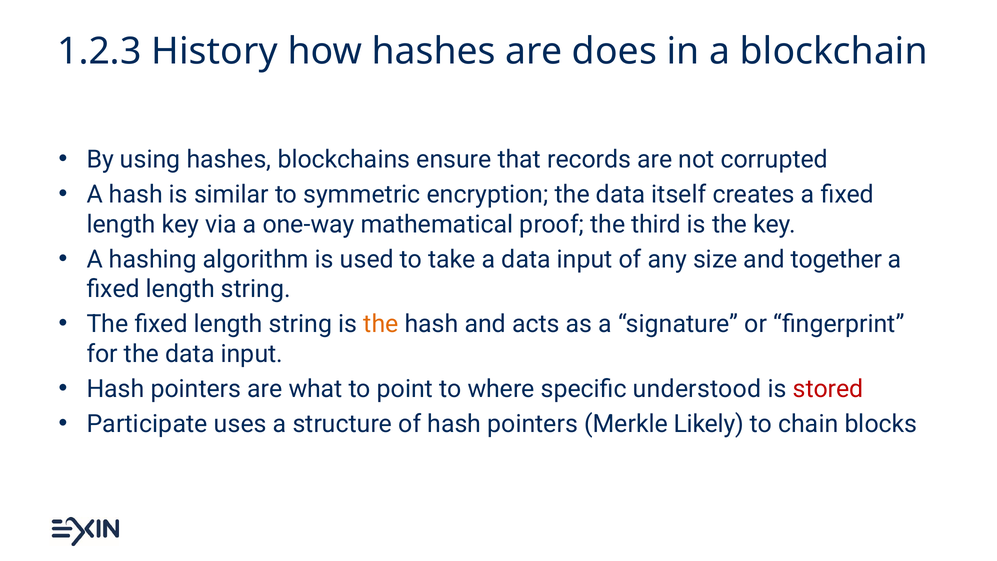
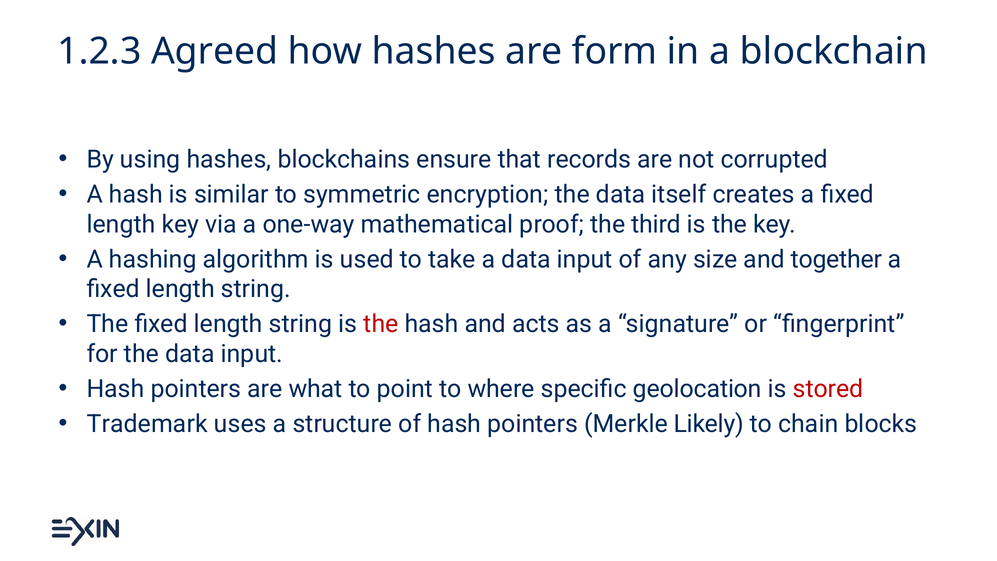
History: History -> Agreed
does: does -> form
the at (381, 324) colour: orange -> red
understood: understood -> geolocation
Participate: Participate -> Trademark
